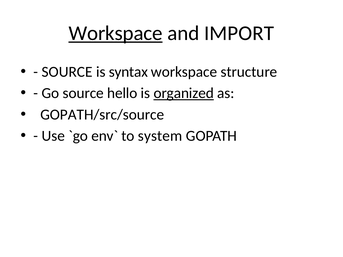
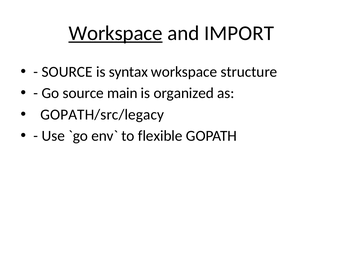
hello: hello -> main
organized underline: present -> none
GOPATH/src/source: GOPATH/src/source -> GOPATH/src/legacy
system: system -> flexible
